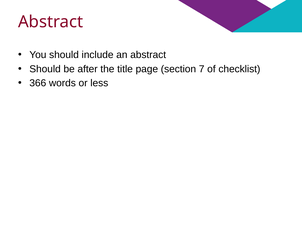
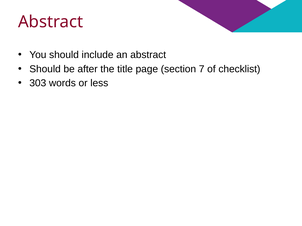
366: 366 -> 303
